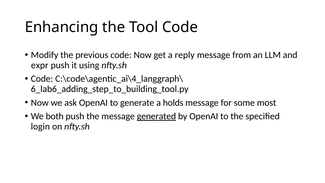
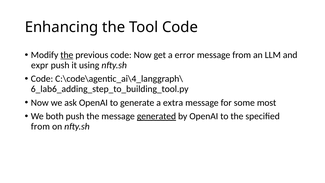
the at (67, 55) underline: none -> present
reply: reply -> error
holds: holds -> extra
login at (40, 126): login -> from
